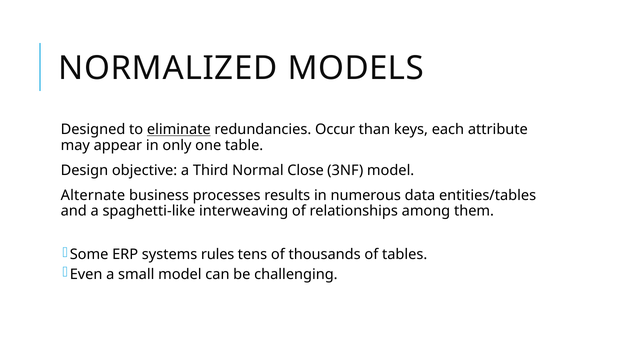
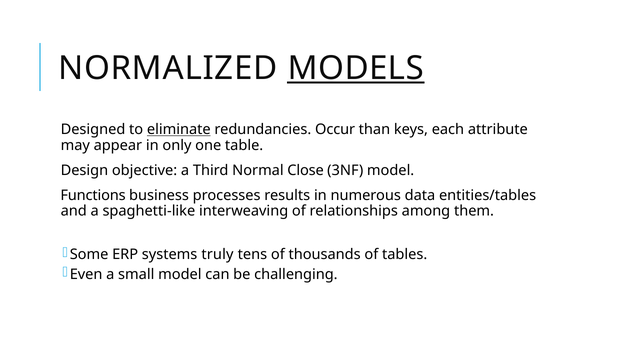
MODELS underline: none -> present
Alternate: Alternate -> Functions
rules: rules -> truly
